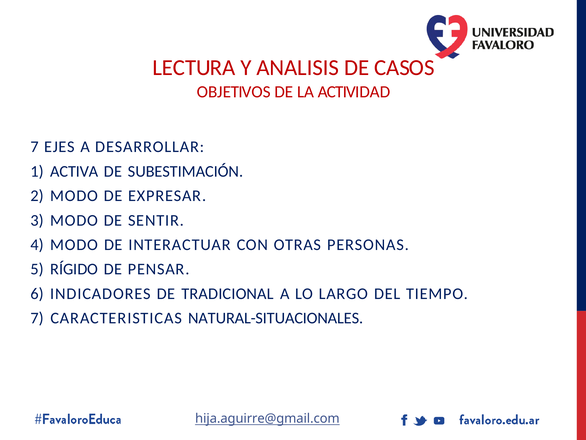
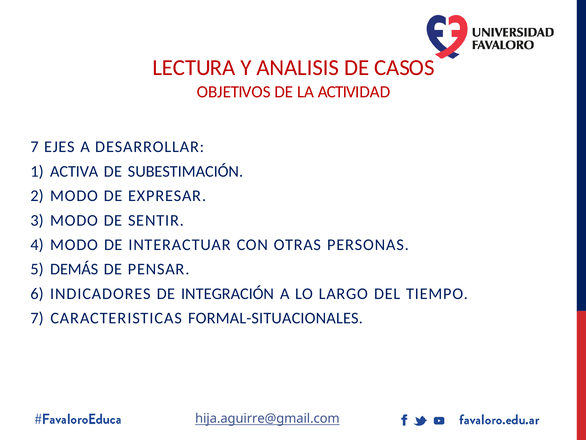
RÍGIDO: RÍGIDO -> DEMÁS
TRADICIONAL: TRADICIONAL -> INTEGRACIÓN
NATURAL-SITUACIONALES: NATURAL-SITUACIONALES -> FORMAL-SITUACIONALES
